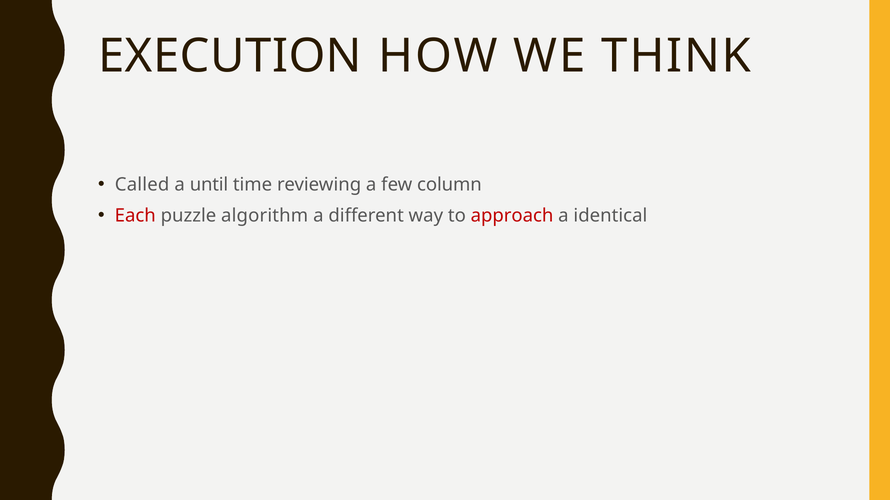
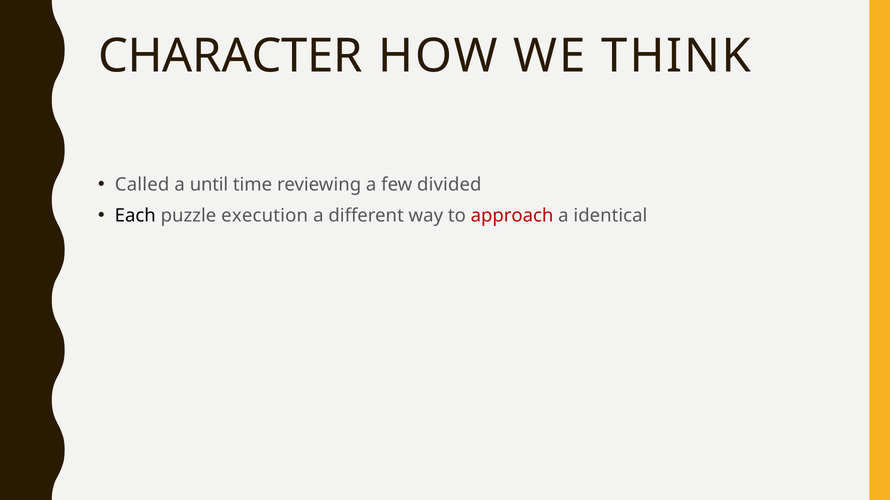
EXECUTION: EXECUTION -> CHARACTER
column: column -> divided
Each colour: red -> black
algorithm: algorithm -> execution
